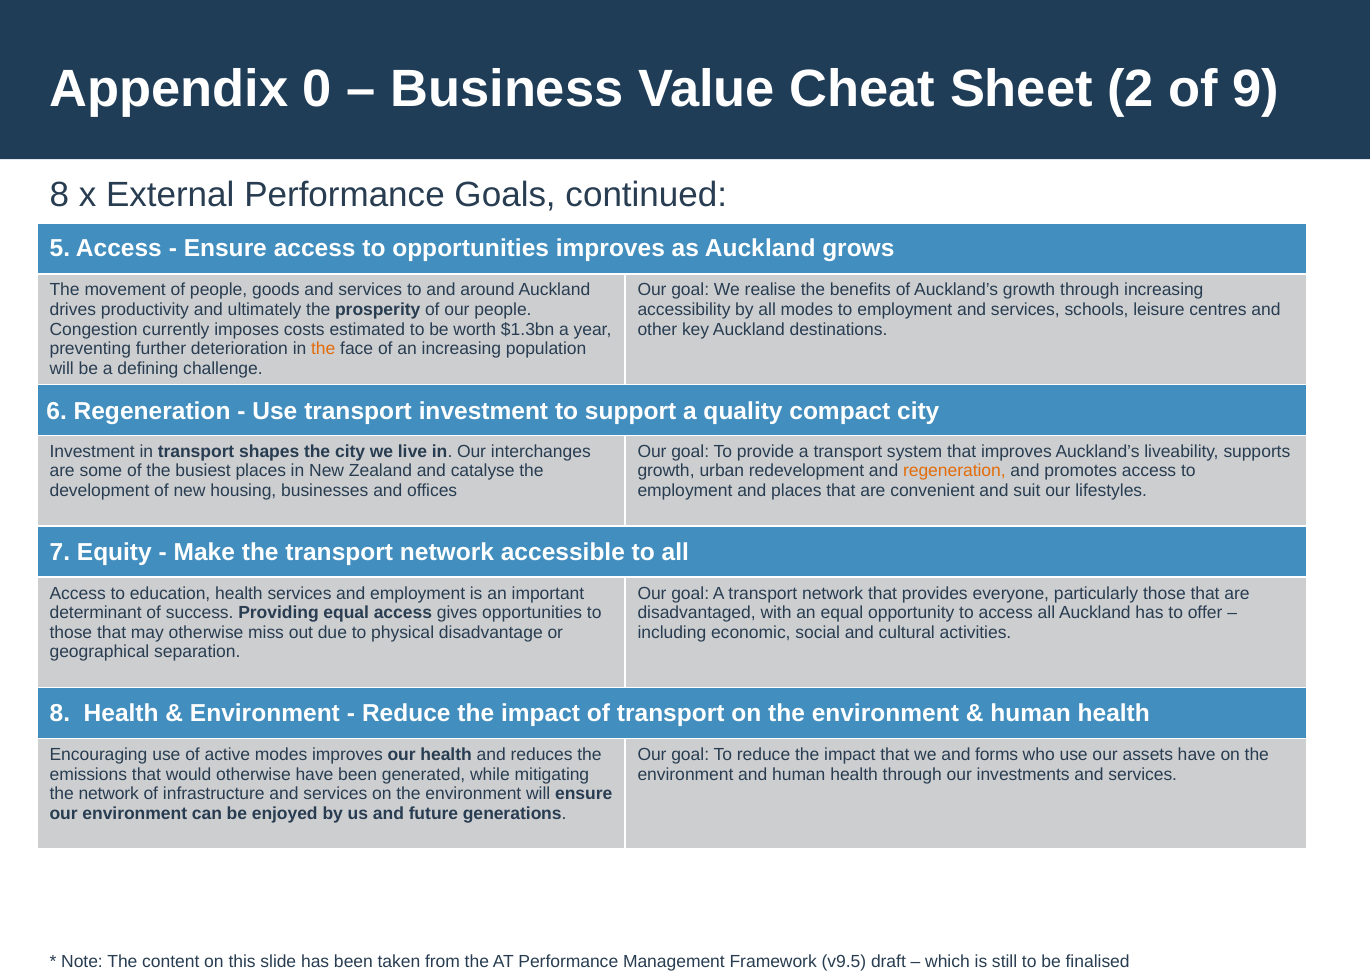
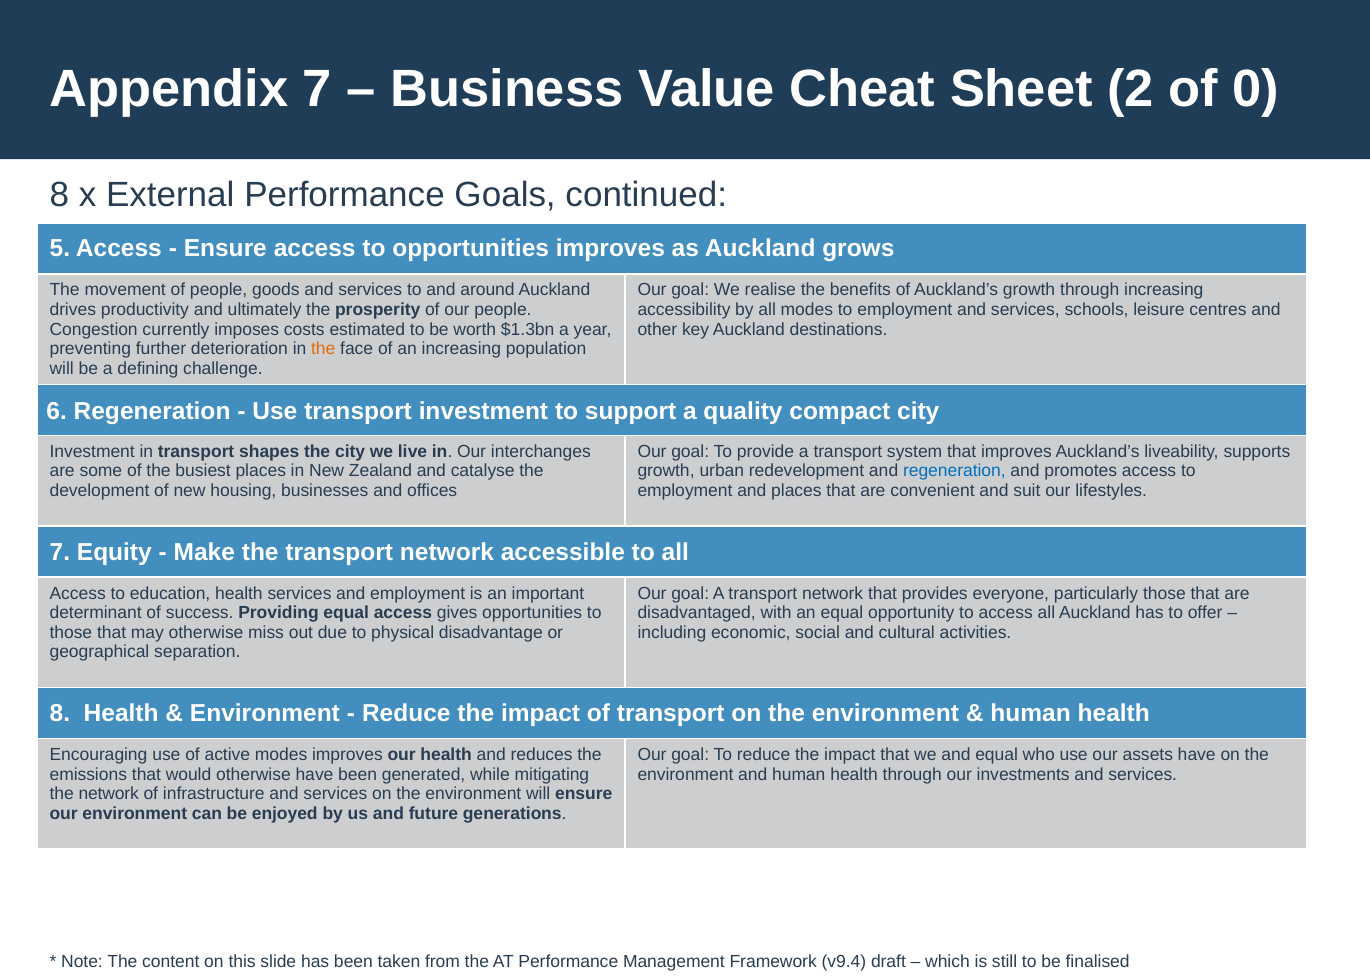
Appendix 0: 0 -> 7
9: 9 -> 0
regeneration at (954, 471) colour: orange -> blue
and forms: forms -> equal
v9.5: v9.5 -> v9.4
